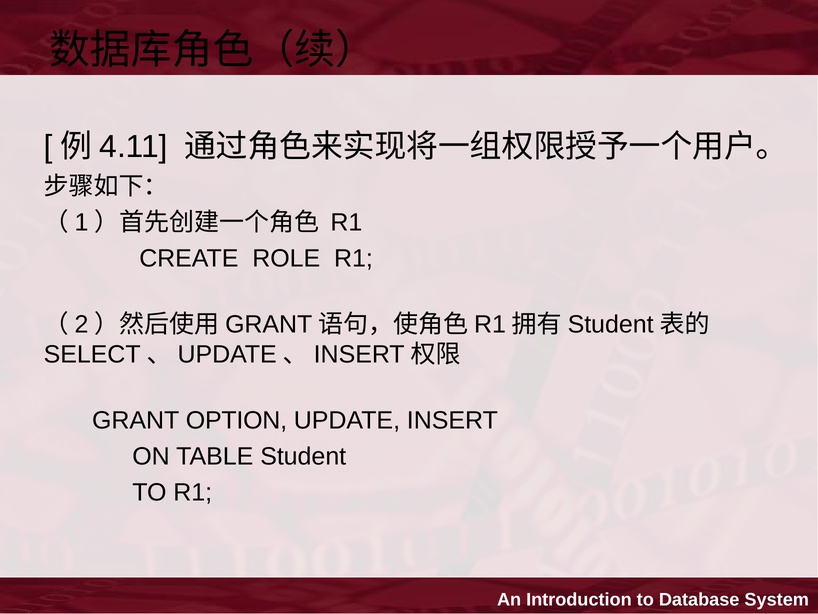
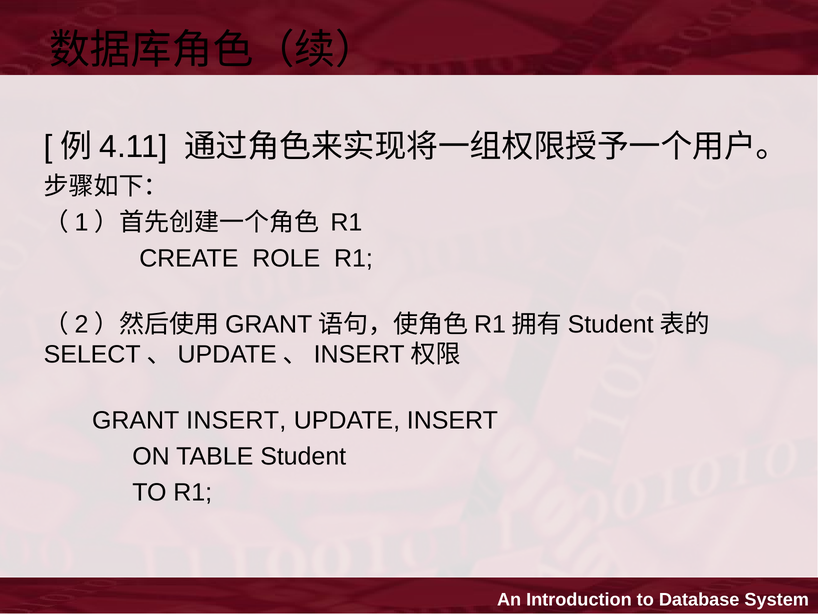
GRANT OPTION: OPTION -> INSERT
